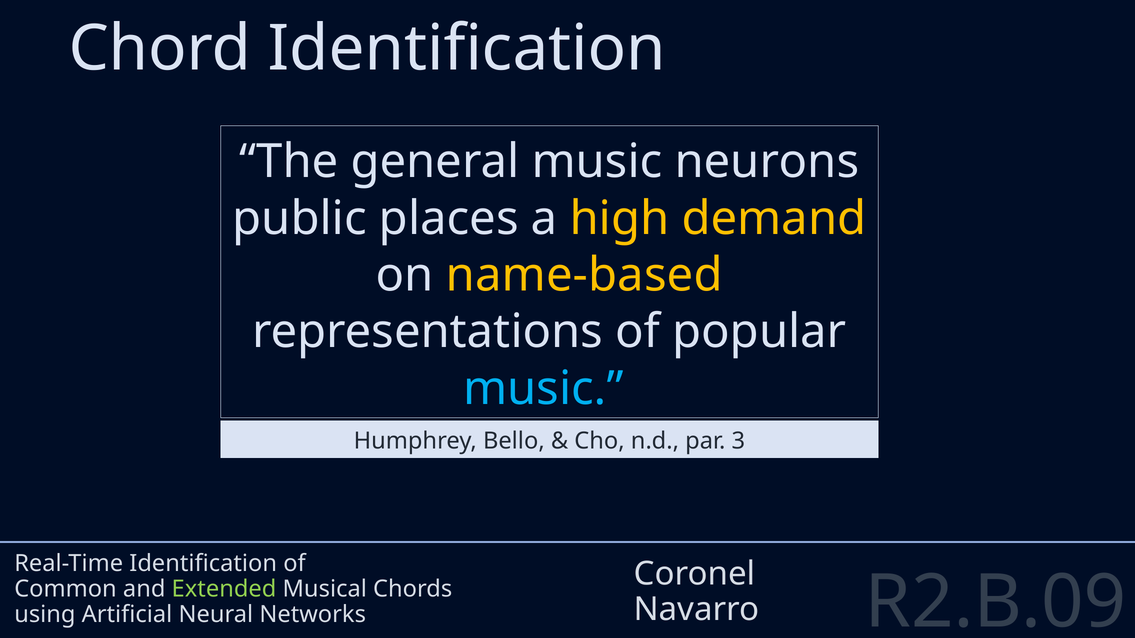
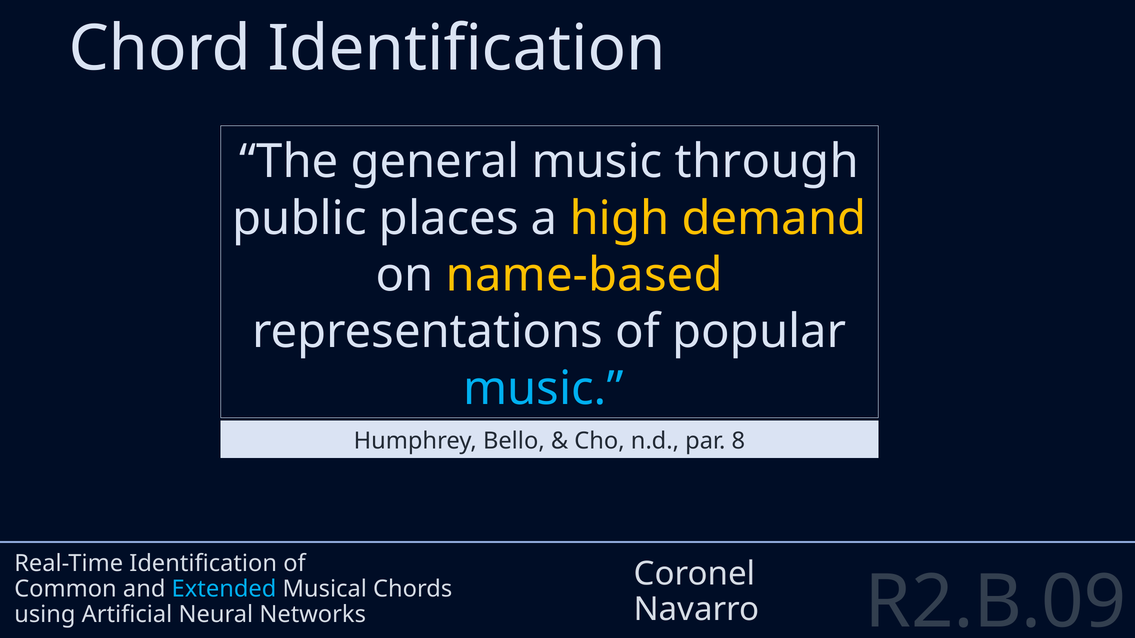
neurons: neurons -> through
3: 3 -> 8
Extended colour: light green -> light blue
